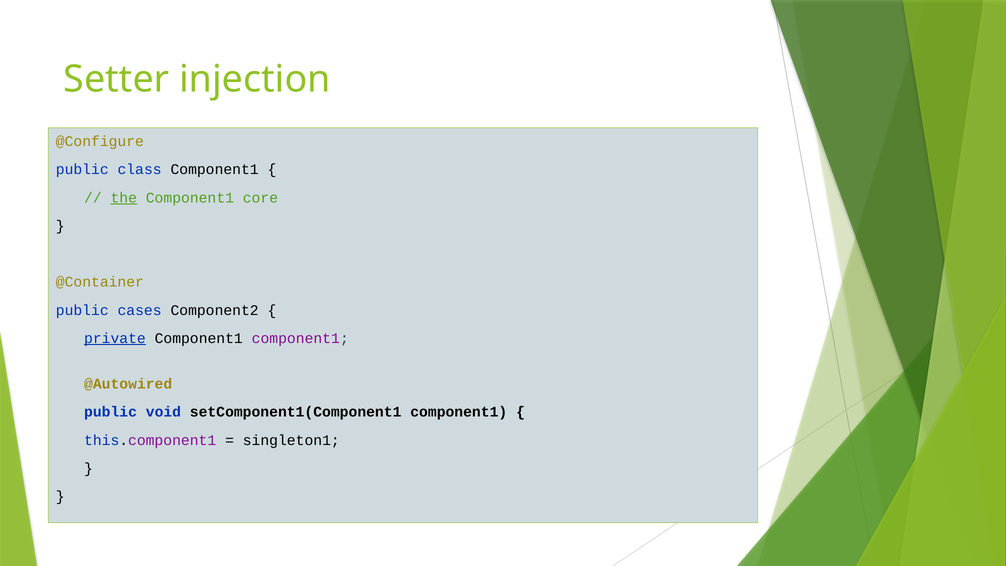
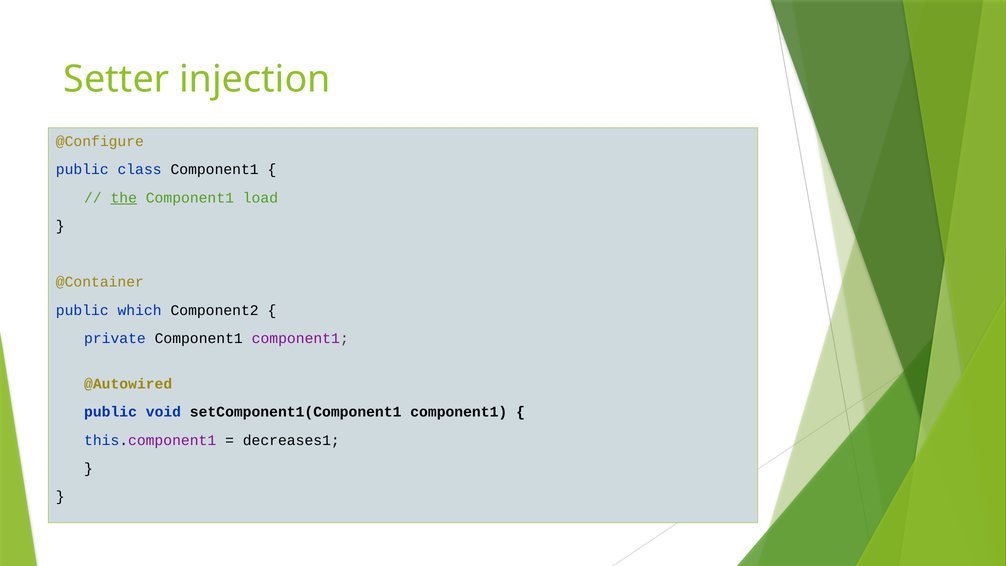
core: core -> load
cases: cases -> which
private underline: present -> none
singleton1: singleton1 -> decreases1
